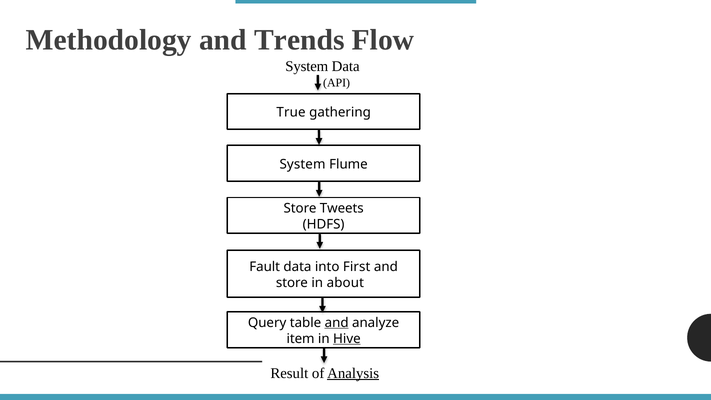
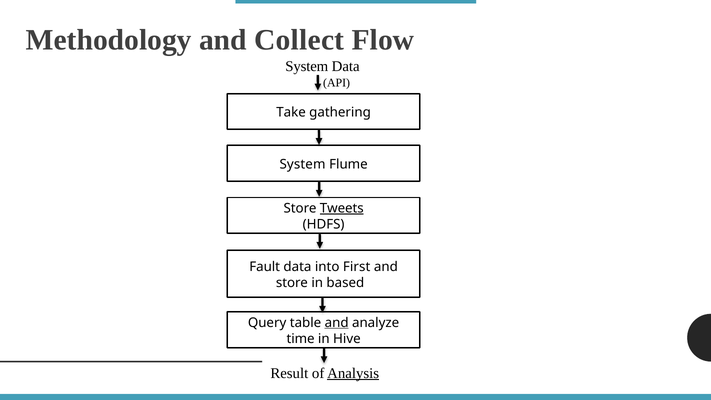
Trends: Trends -> Collect
True: True -> Take
Tweets underline: none -> present
about: about -> based
item: item -> time
Hive underline: present -> none
